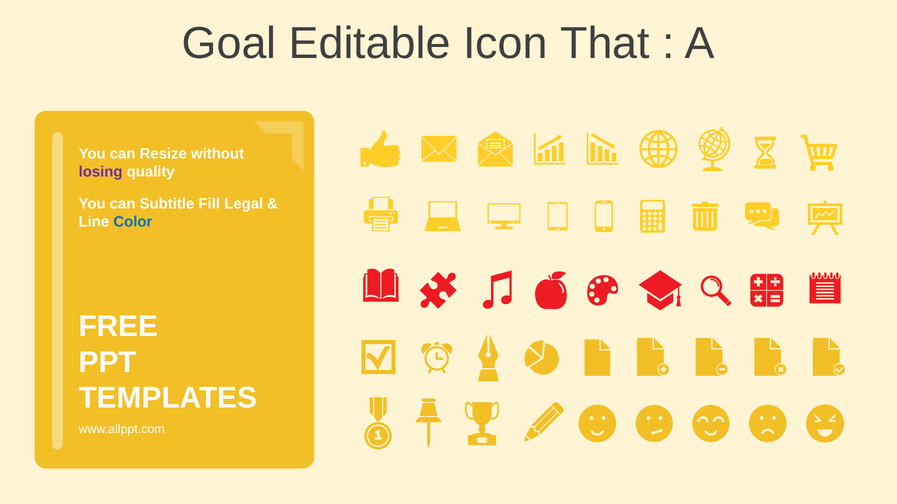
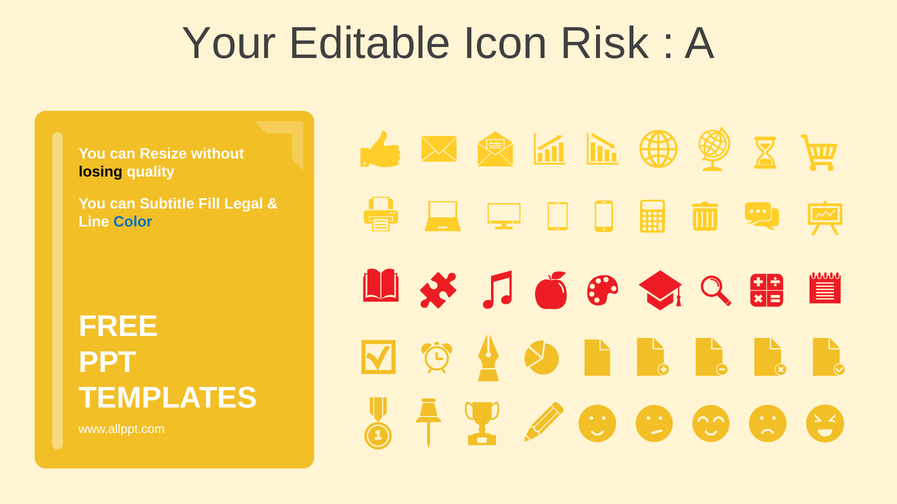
Goal: Goal -> Your
That: That -> Risk
losing colour: purple -> black
